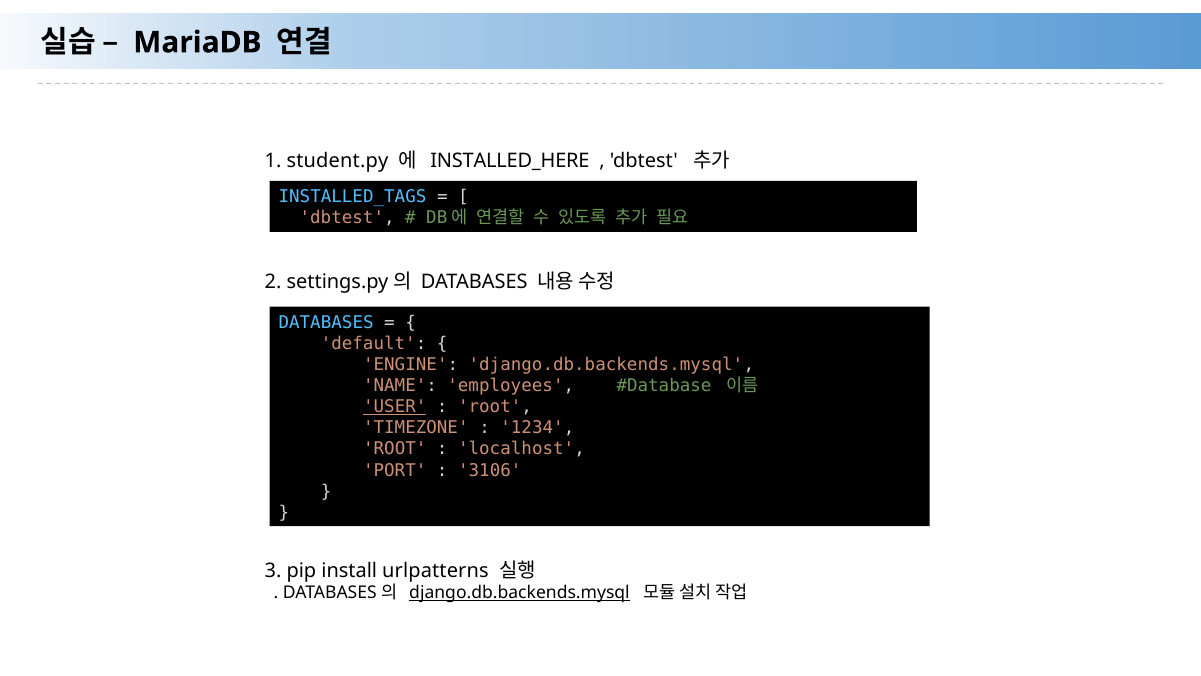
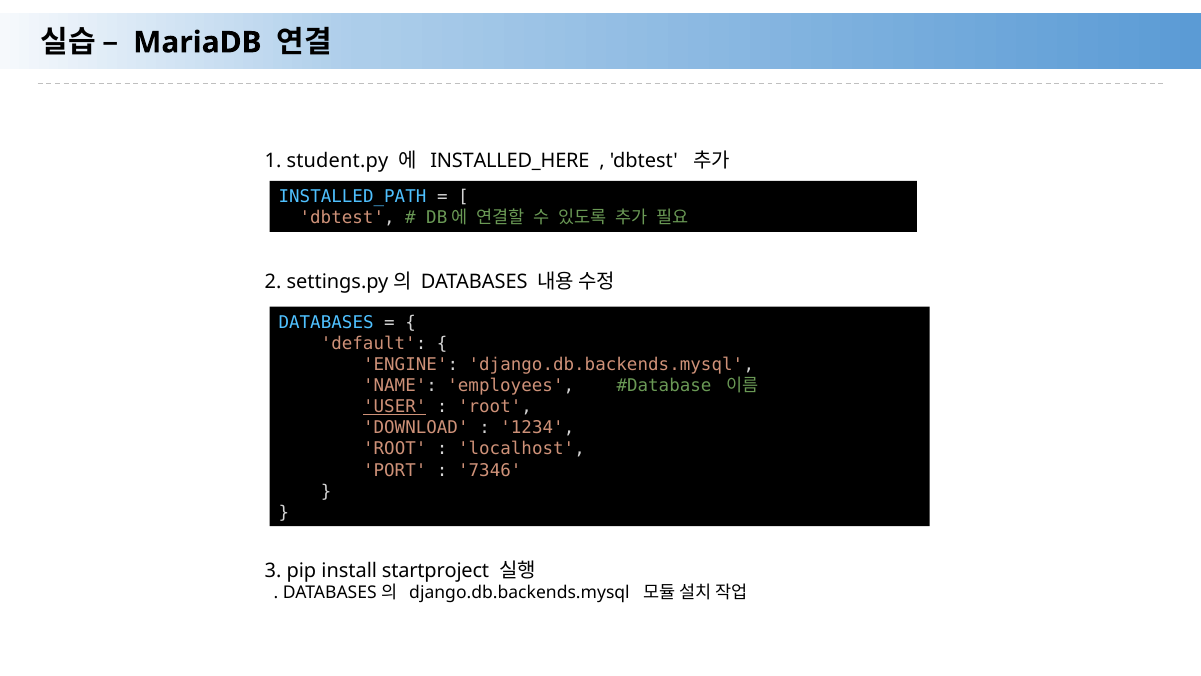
INSTALLED_TAGS: INSTALLED_TAGS -> INSTALLED_PATH
TIMEZONE: TIMEZONE -> DOWNLOAD
3106: 3106 -> 7346
urlpatterns: urlpatterns -> startproject
django.db.backends.mysql at (519, 592) underline: present -> none
